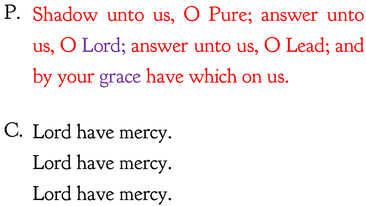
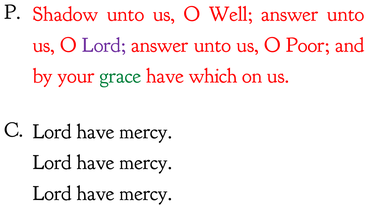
Pure: Pure -> Well
Lead: Lead -> Poor
grace colour: purple -> green
